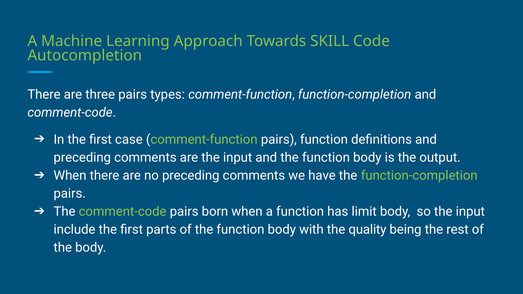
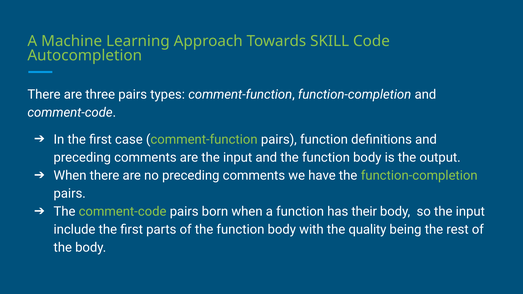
limit: limit -> their
